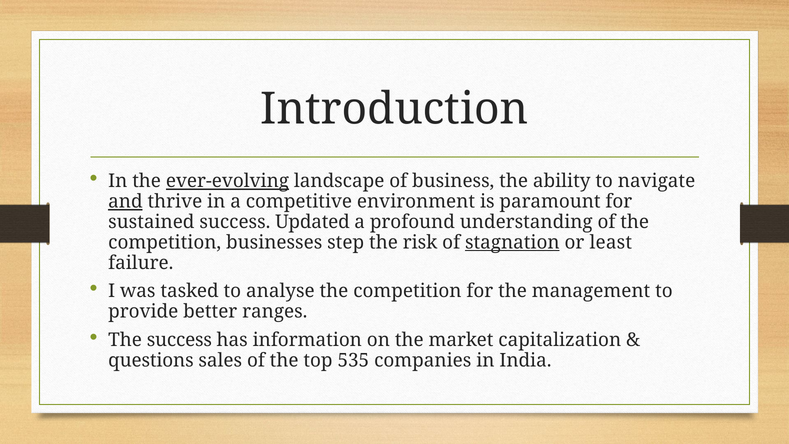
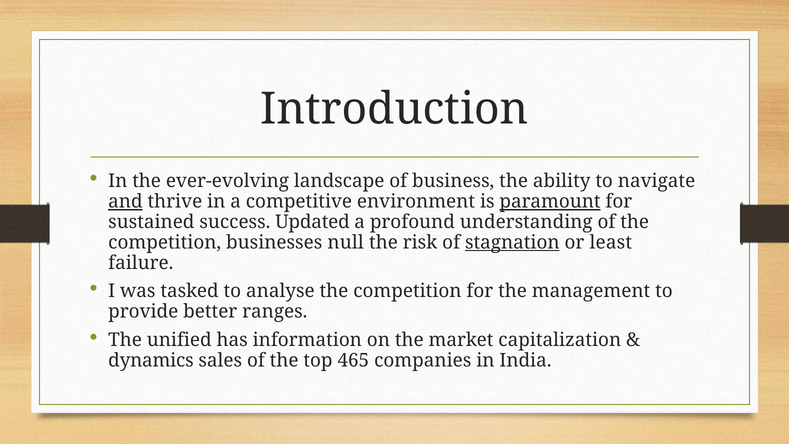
ever-evolving underline: present -> none
paramount underline: none -> present
step: step -> null
The success: success -> unified
questions: questions -> dynamics
535: 535 -> 465
